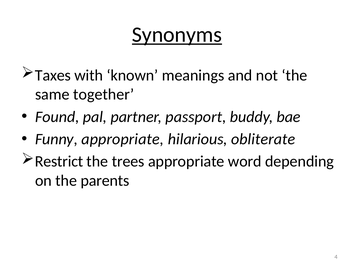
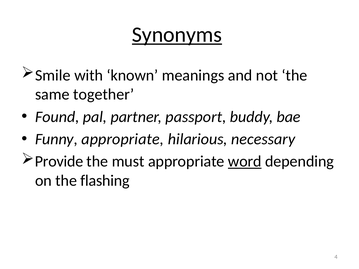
Taxes: Taxes -> Smile
obliterate: obliterate -> necessary
Restrict: Restrict -> Provide
trees: trees -> must
word underline: none -> present
parents: parents -> flashing
